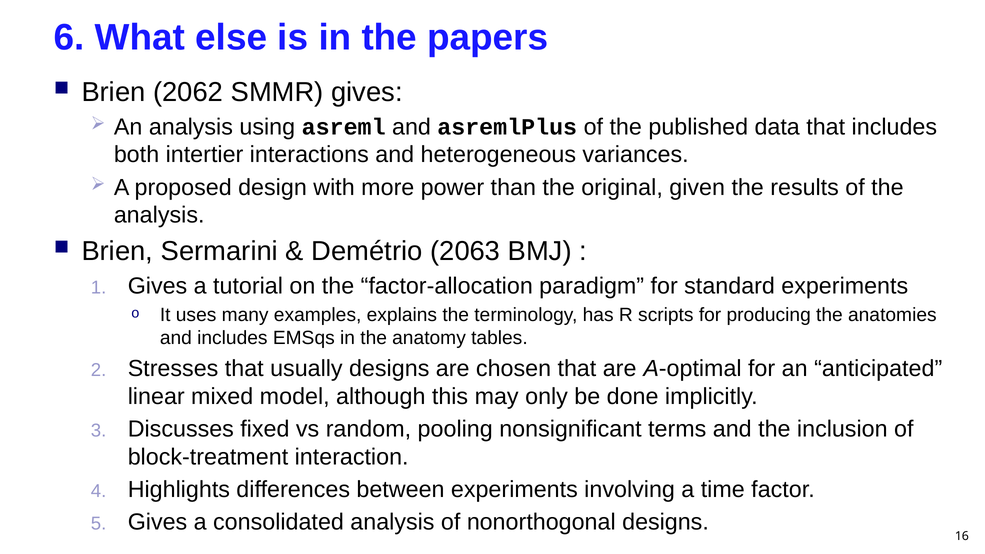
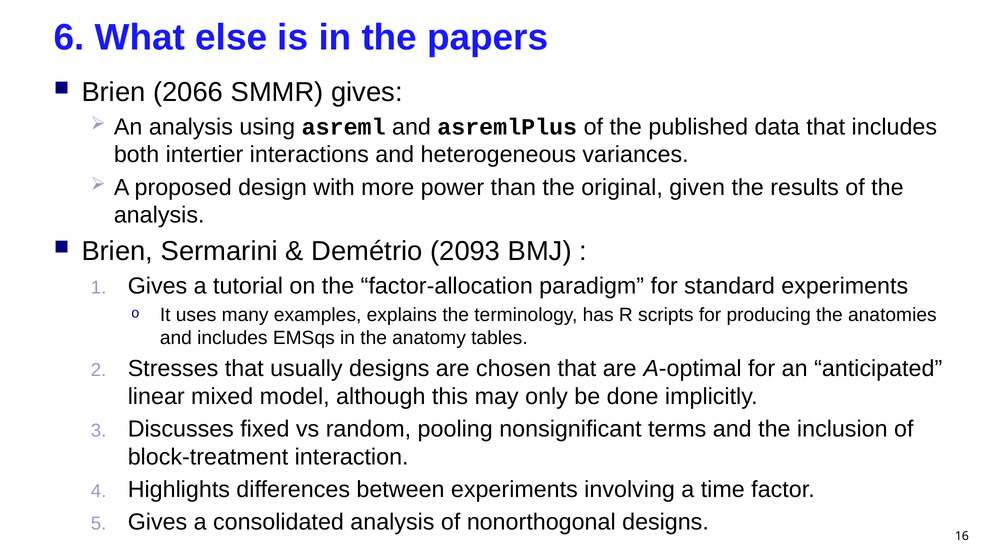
2062: 2062 -> 2066
2063: 2063 -> 2093
